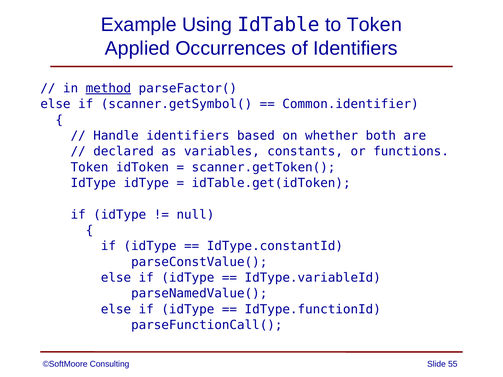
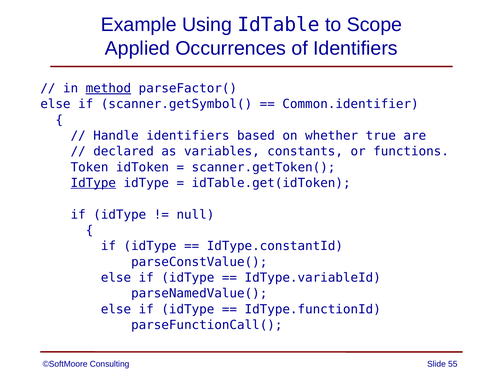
to Token: Token -> Scope
both: both -> true
IdType at (93, 183) underline: none -> present
